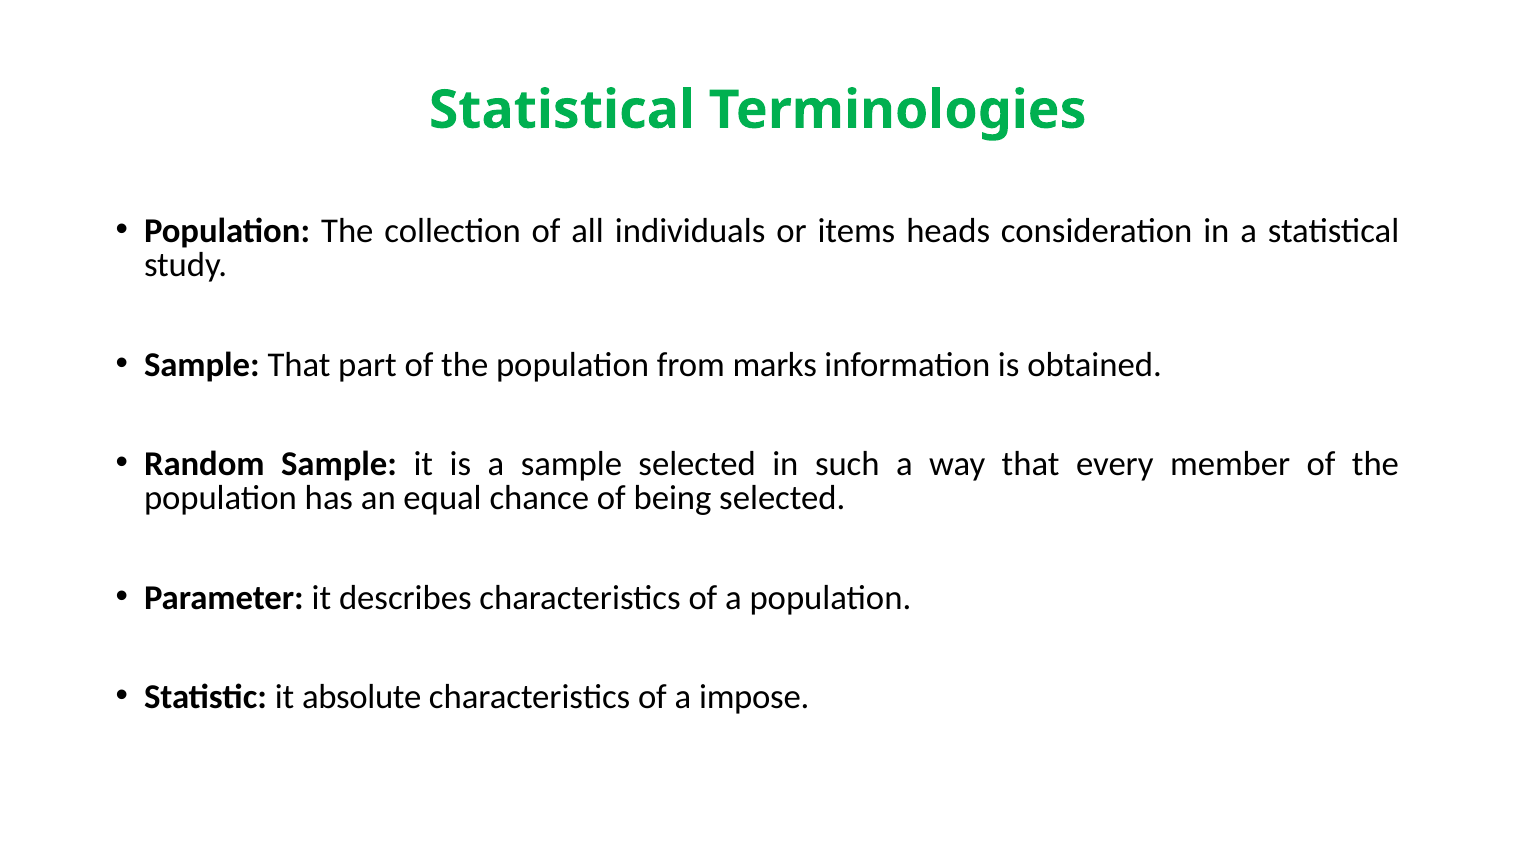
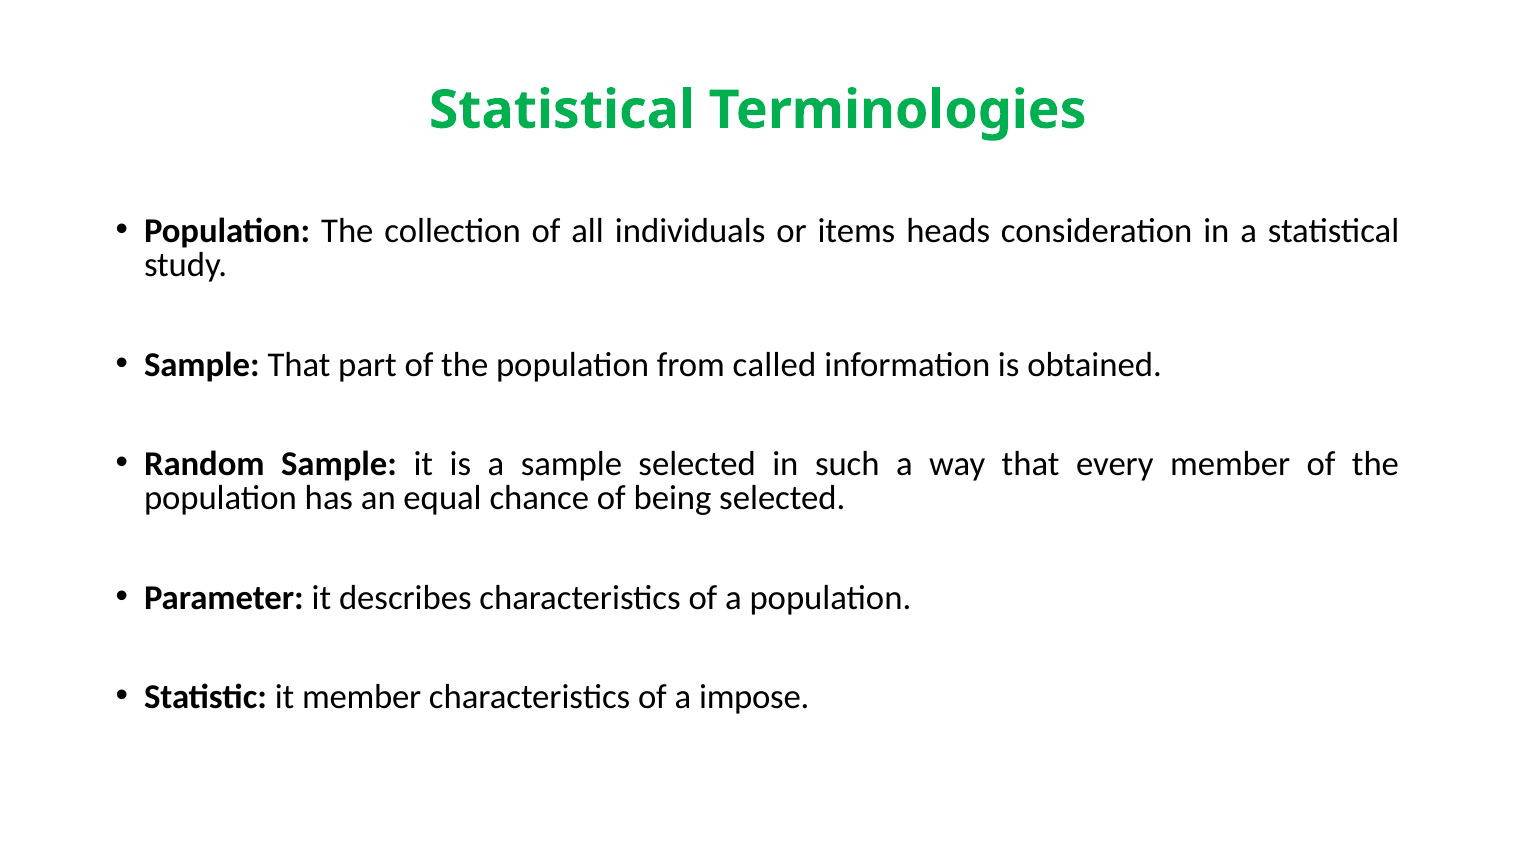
marks: marks -> called
it absolute: absolute -> member
